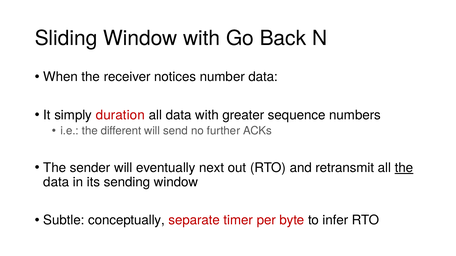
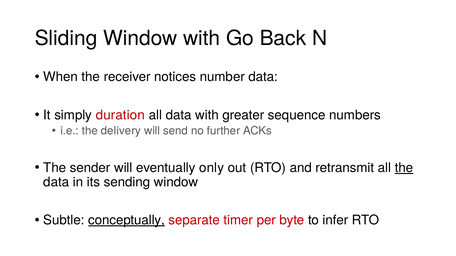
different: different -> delivery
next: next -> only
conceptually underline: none -> present
